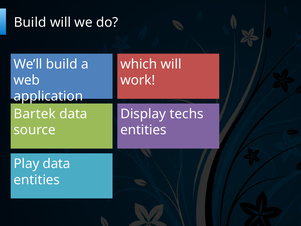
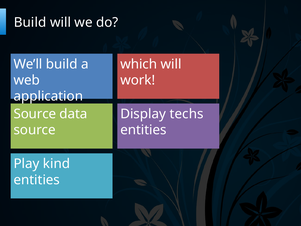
Bartek at (35, 114): Bartek -> Source
Play data: data -> kind
